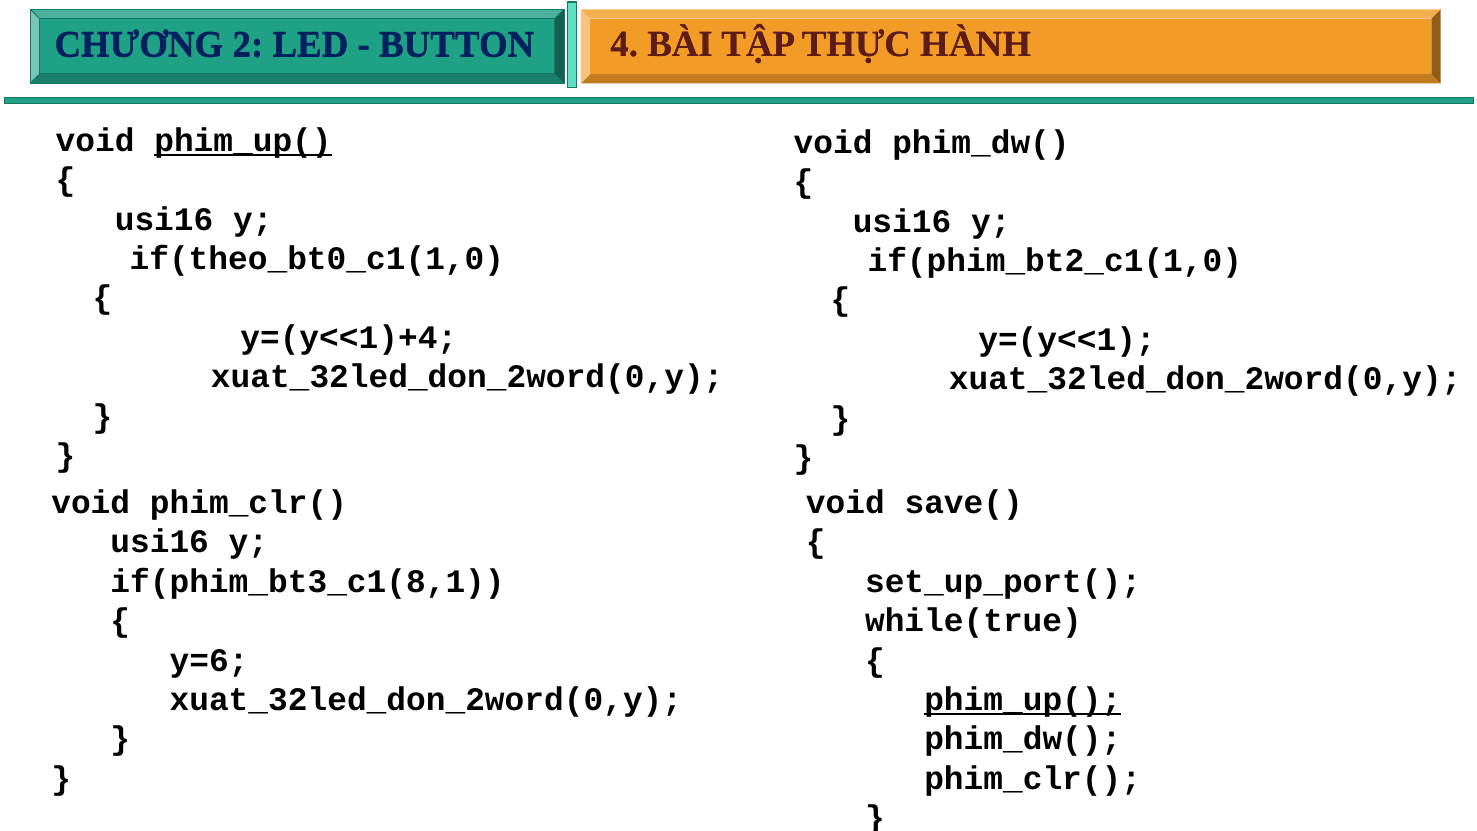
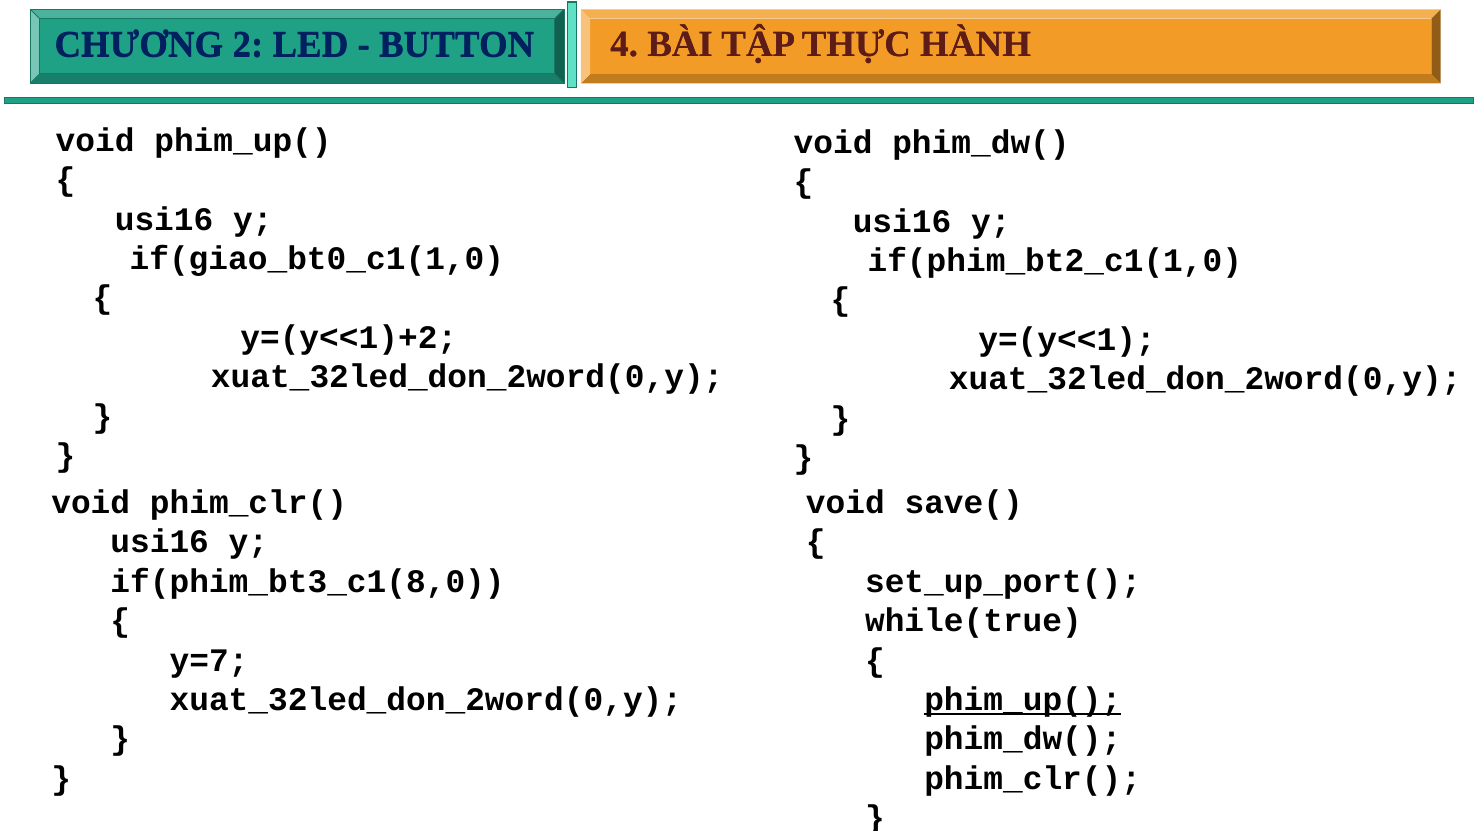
phim_up( at (243, 140) underline: present -> none
if(theo_bt0_c1(1,0: if(theo_bt0_c1(1,0 -> if(giao_bt0_c1(1,0
y=(y<<1)+4: y=(y<<1)+4 -> y=(y<<1)+2
if(phim_bt3_c1(8,1: if(phim_bt3_c1(8,1 -> if(phim_bt3_c1(8,0
y=6: y=6 -> y=7
